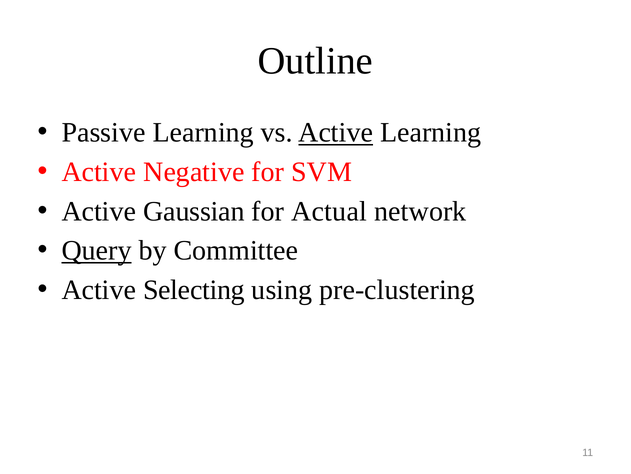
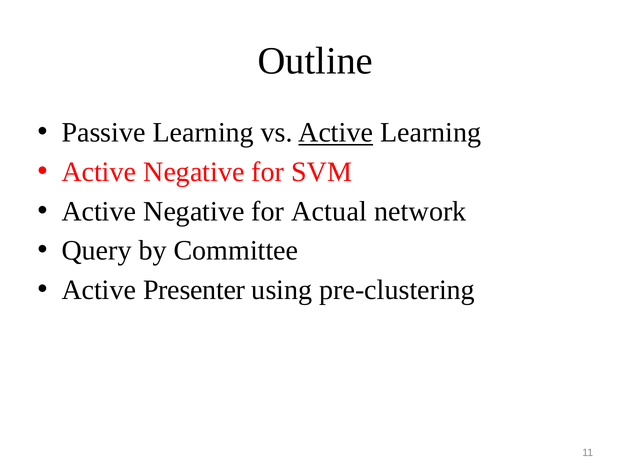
Gaussian at (194, 211): Gaussian -> Negative
Query underline: present -> none
Selecting: Selecting -> Presenter
